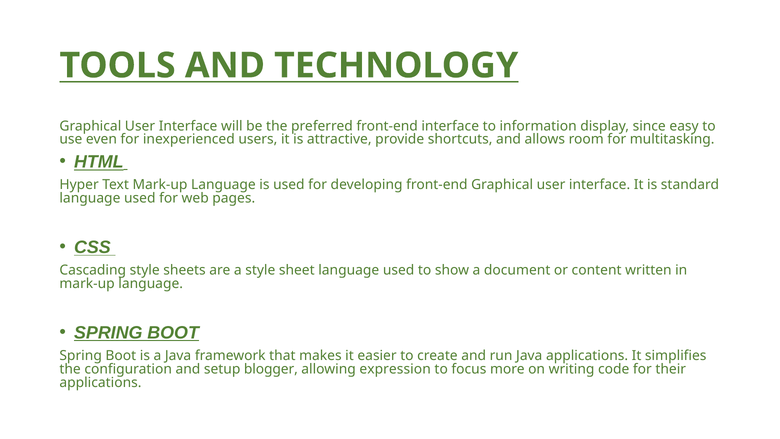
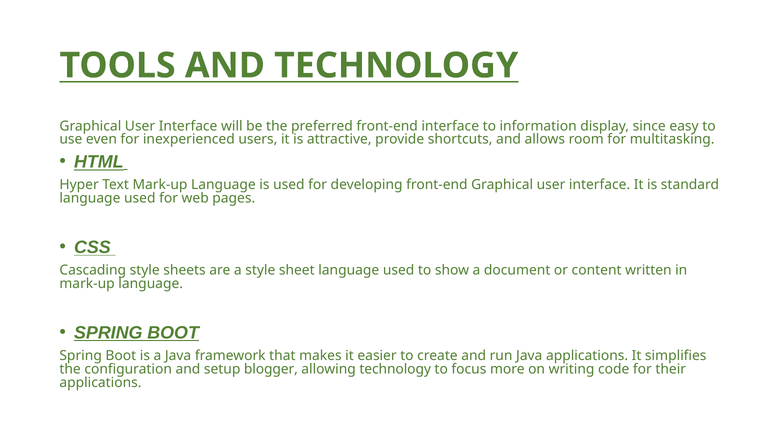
allowing expression: expression -> technology
